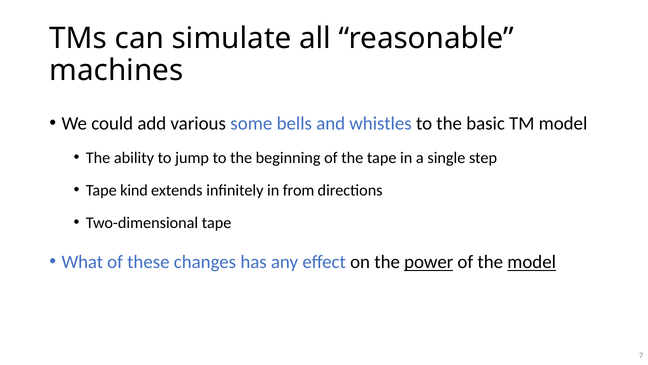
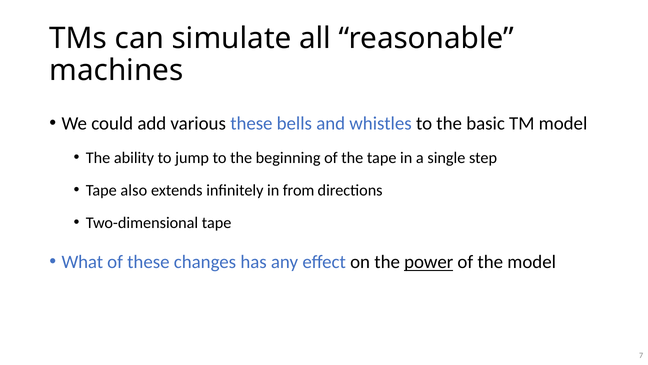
various some: some -> these
kind: kind -> also
model at (532, 262) underline: present -> none
